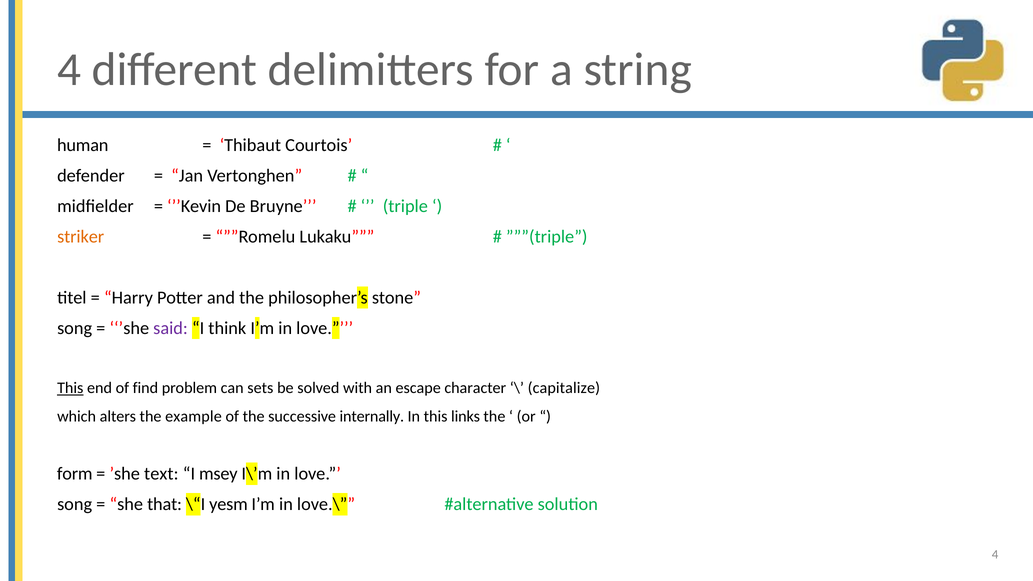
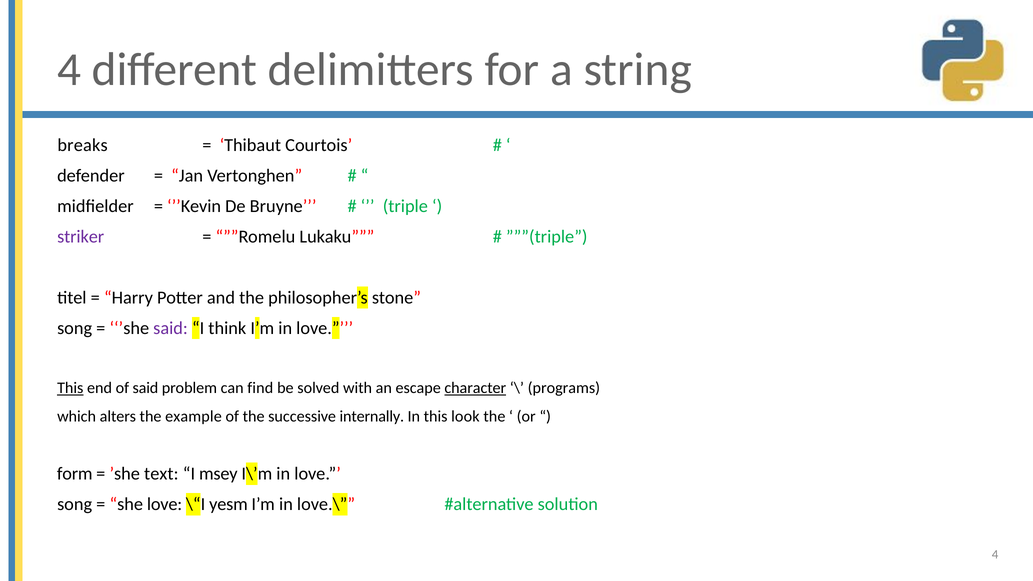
human: human -> breaks
striker colour: orange -> purple
of find: find -> said
sets: sets -> find
character underline: none -> present
capitalize: capitalize -> programs
links: links -> look
she that: that -> love
